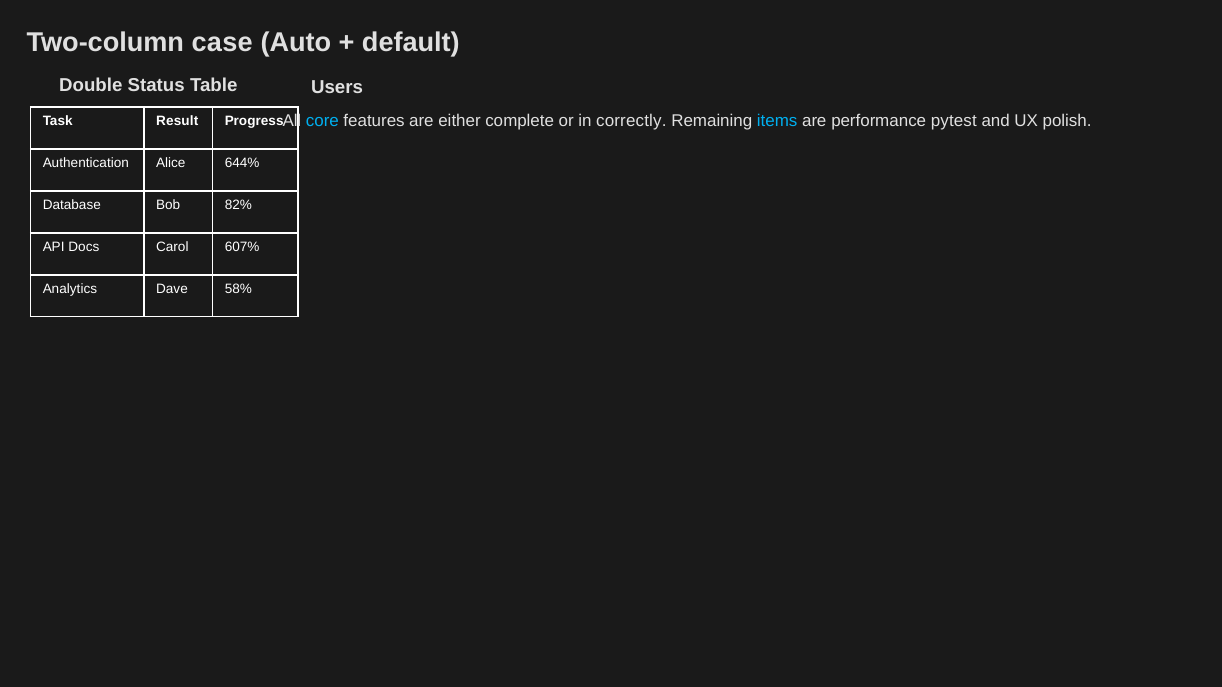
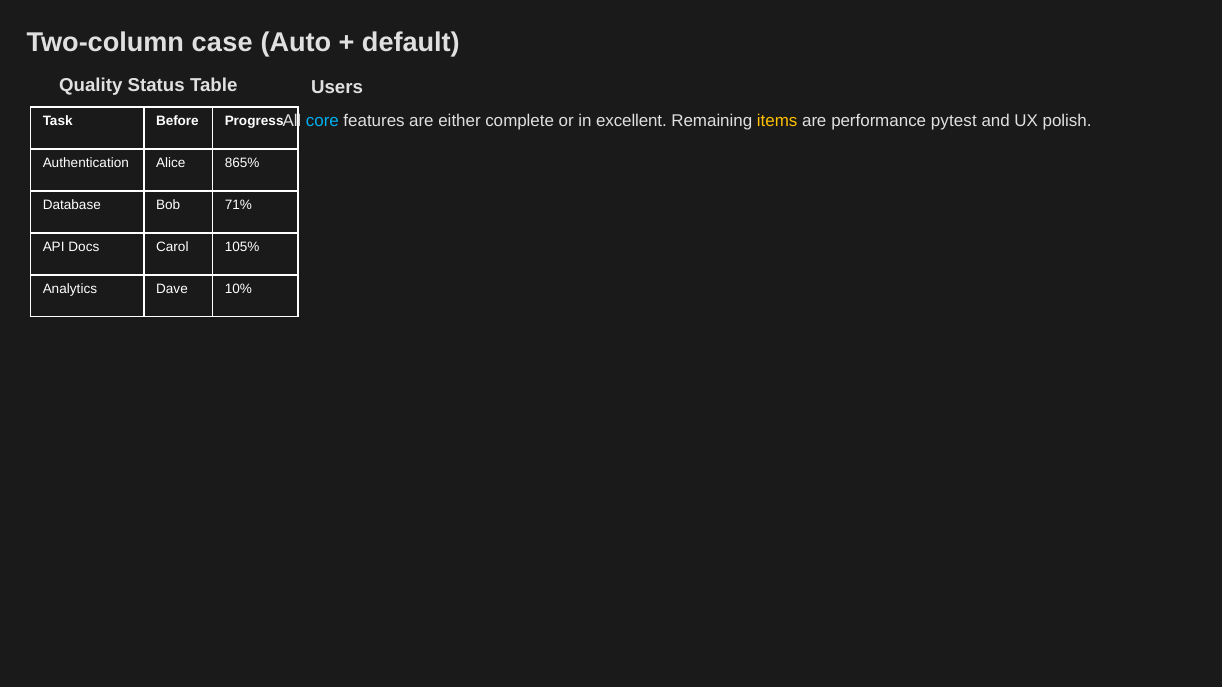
Double: Double -> Quality
correctly: correctly -> excellent
items colour: light blue -> yellow
Result: Result -> Before
644%: 644% -> 865%
82%: 82% -> 71%
607%: 607% -> 105%
58%: 58% -> 10%
